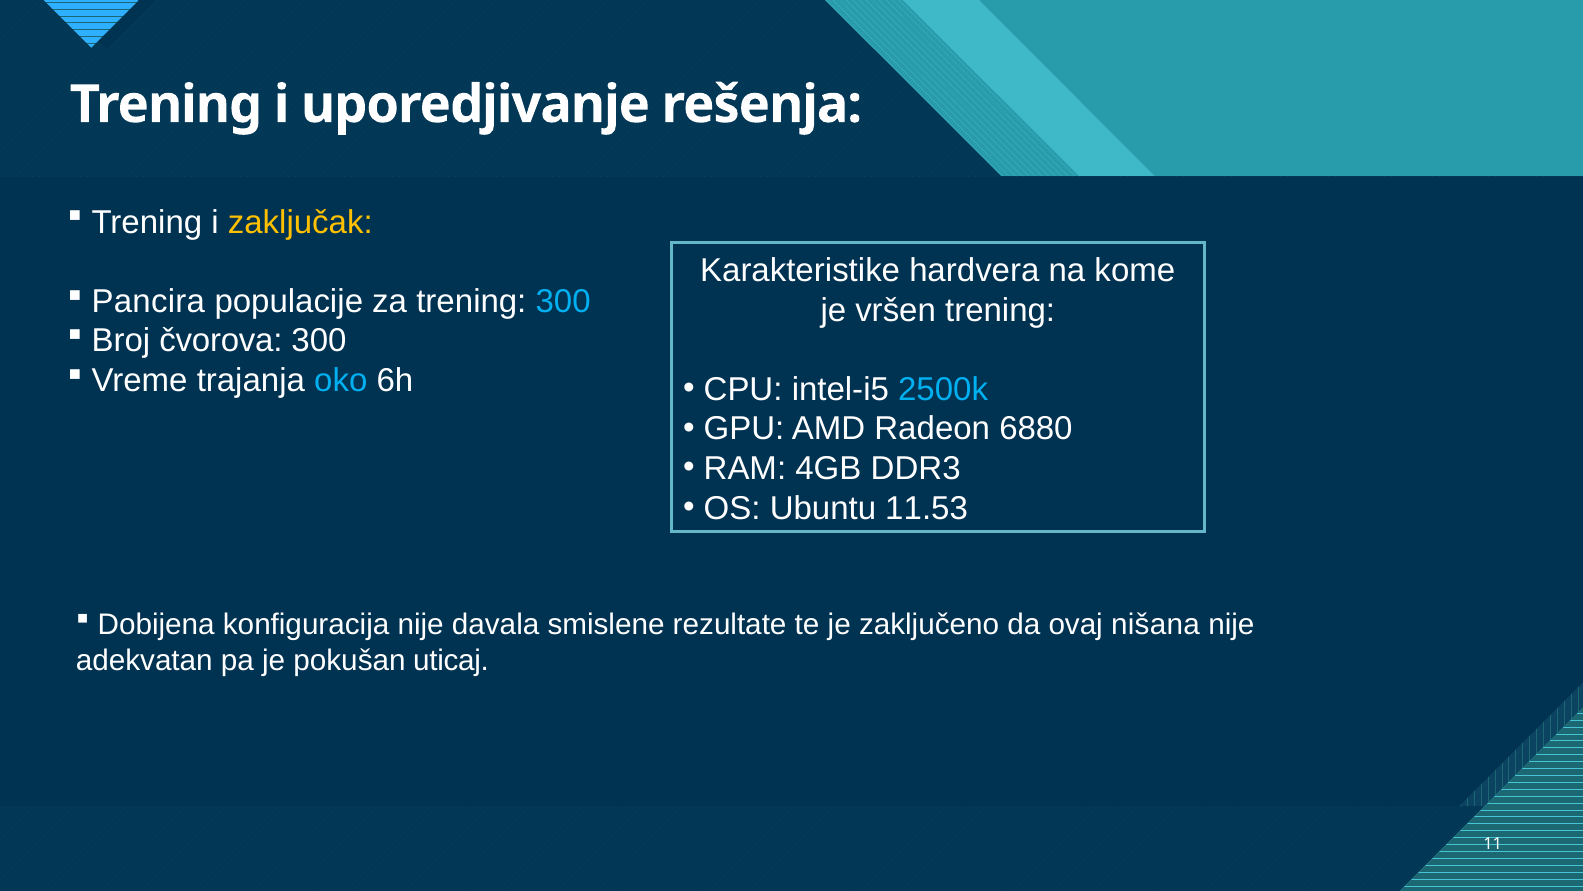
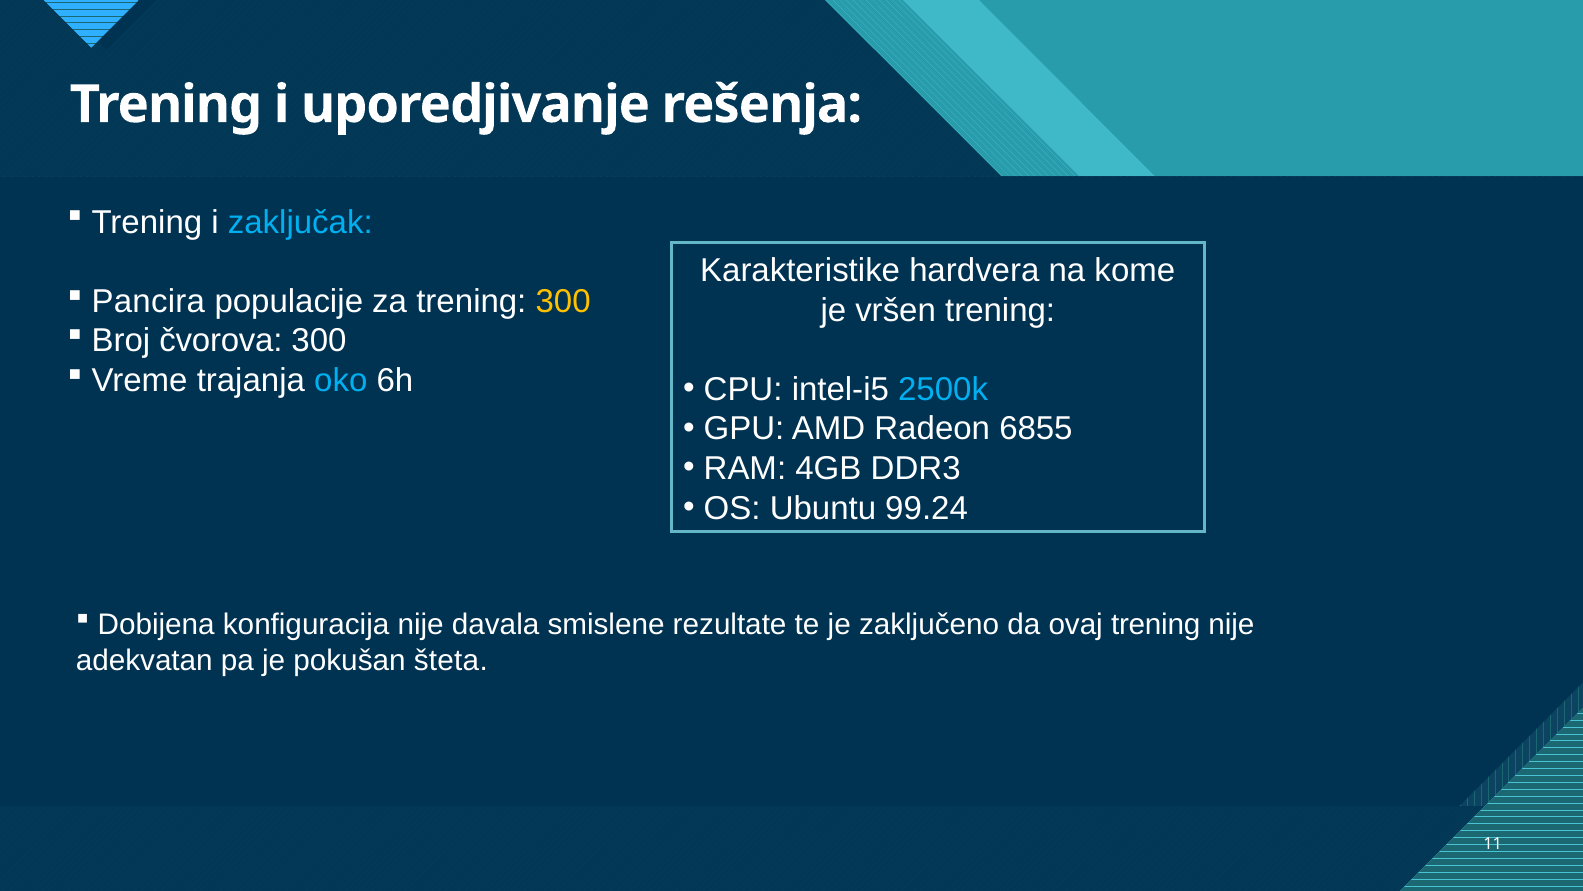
zaključak colour: yellow -> light blue
300 at (563, 301) colour: light blue -> yellow
6880: 6880 -> 6855
11.53: 11.53 -> 99.24
ovaj nišana: nišana -> trening
uticaj: uticaj -> šteta
